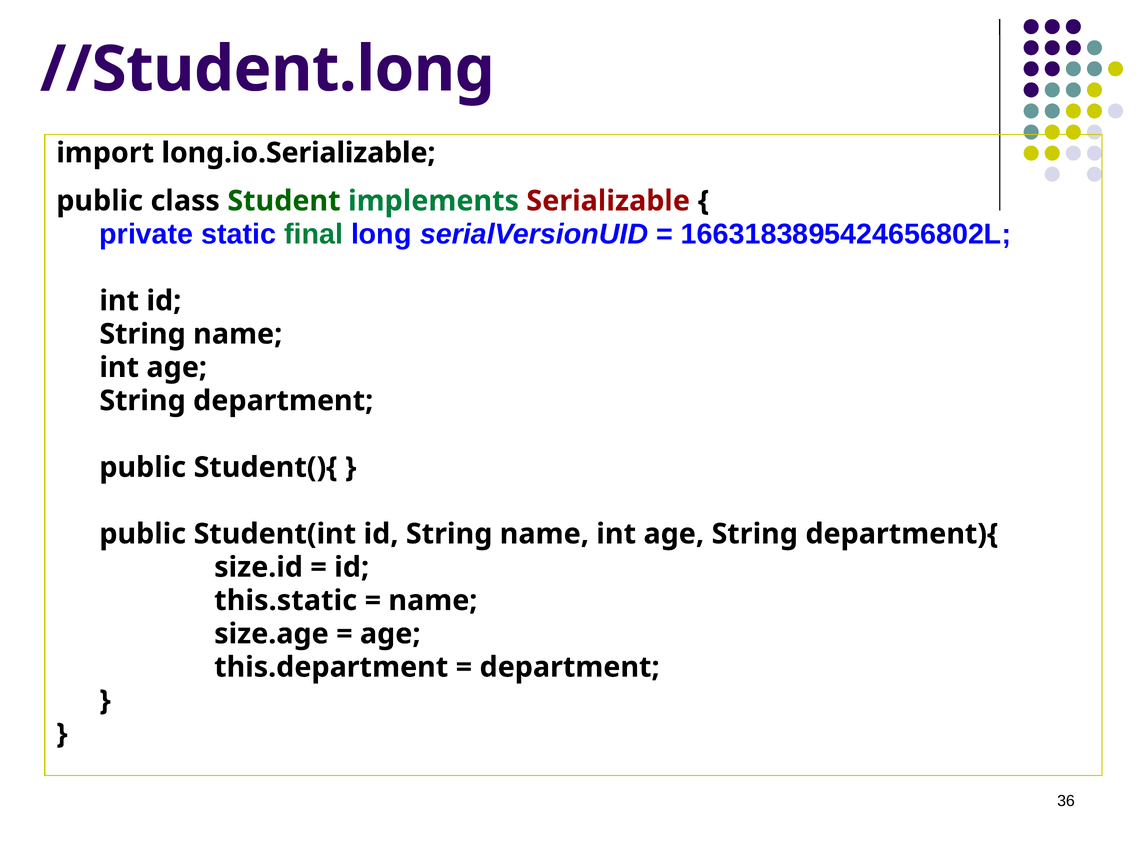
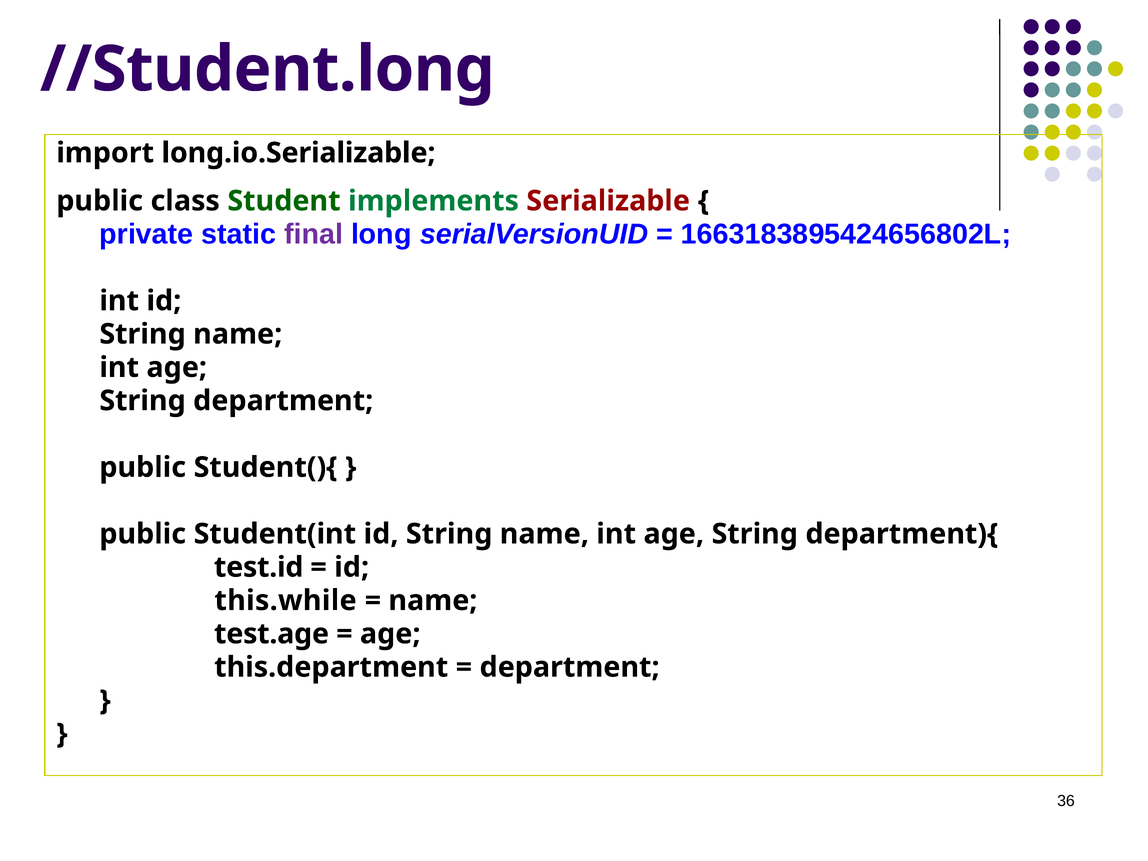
final colour: green -> purple
size.id: size.id -> test.id
this.static: this.static -> this.while
size.age: size.age -> test.age
